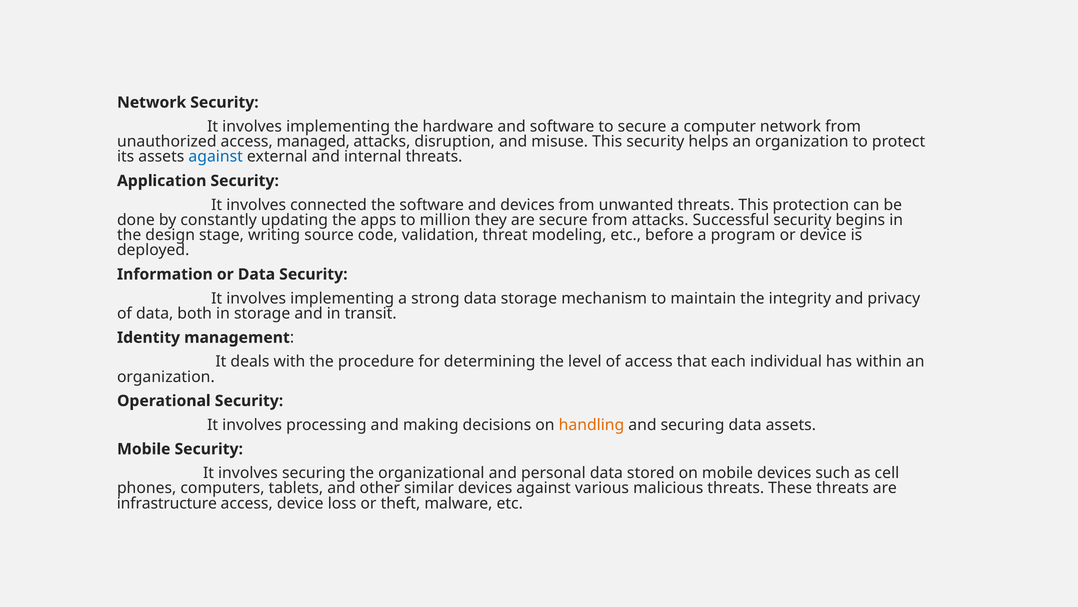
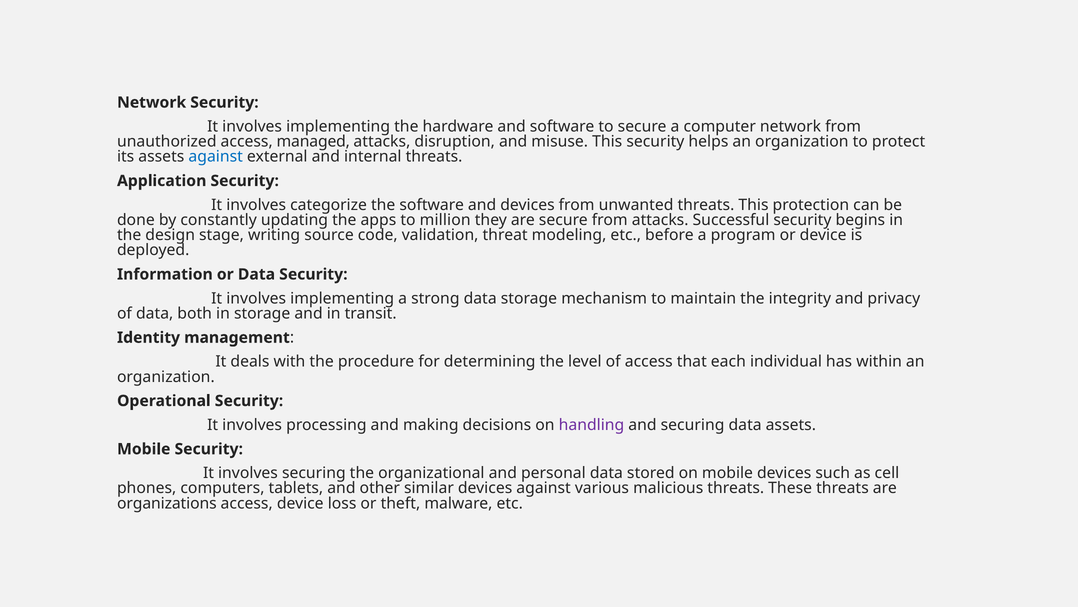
connected: connected -> categorize
handling colour: orange -> purple
infrastructure: infrastructure -> organizations
